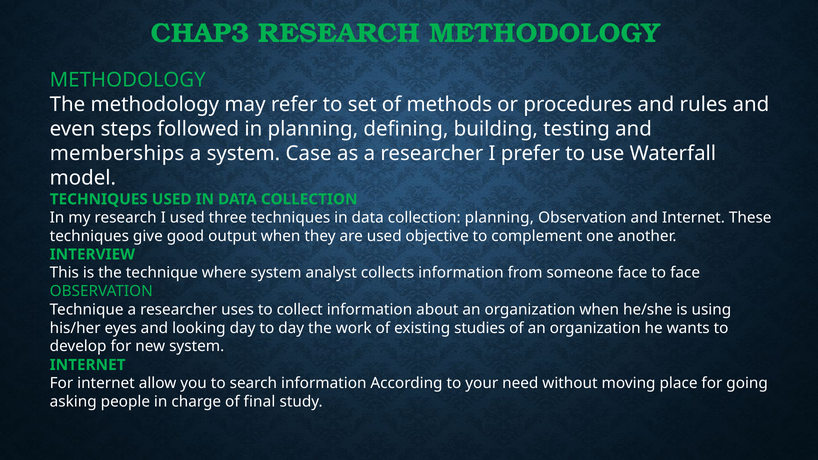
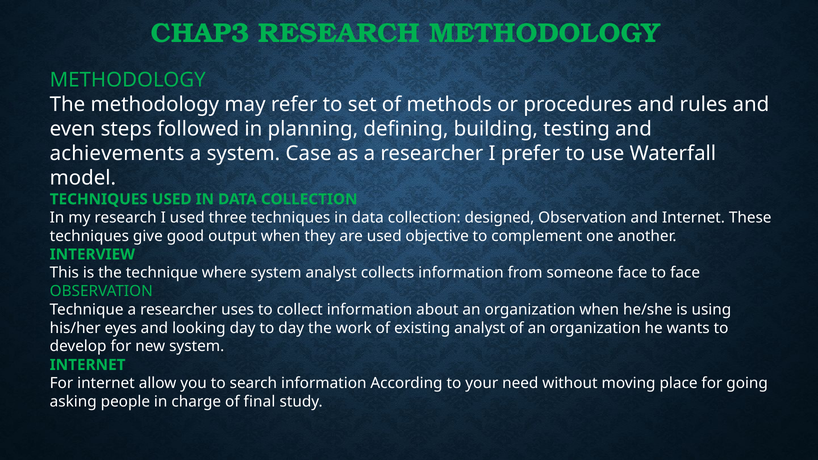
memberships: memberships -> achievements
collection planning: planning -> designed
existing studies: studies -> analyst
